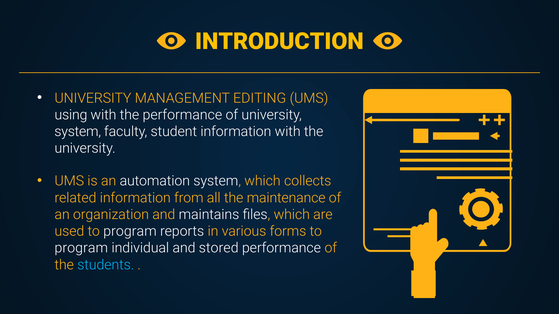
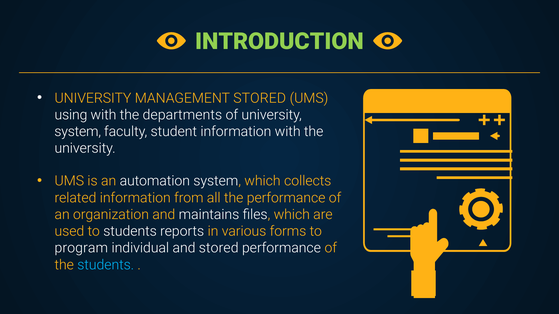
INTRODUCTION colour: yellow -> light green
MANAGEMENT EDITING: EDITING -> STORED
the performance: performance -> departments
the maintenance: maintenance -> performance
used to program: program -> students
